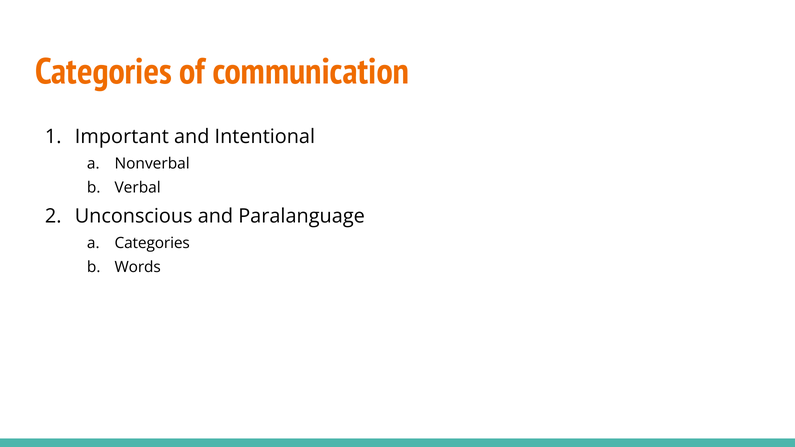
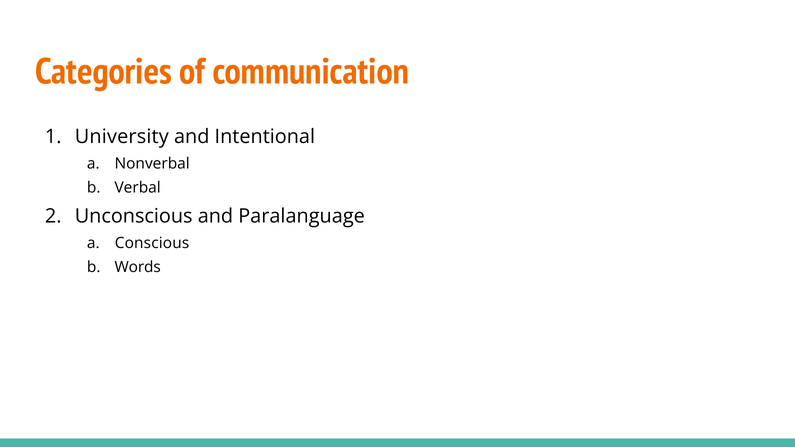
Important: Important -> University
Categories at (152, 243): Categories -> Conscious
